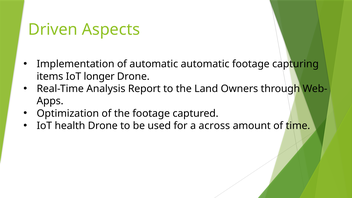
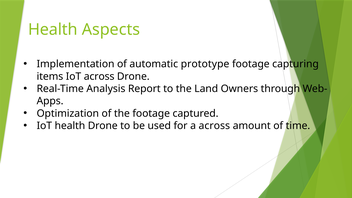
Driven at (53, 29): Driven -> Health
automatic automatic: automatic -> prototype
IoT longer: longer -> across
